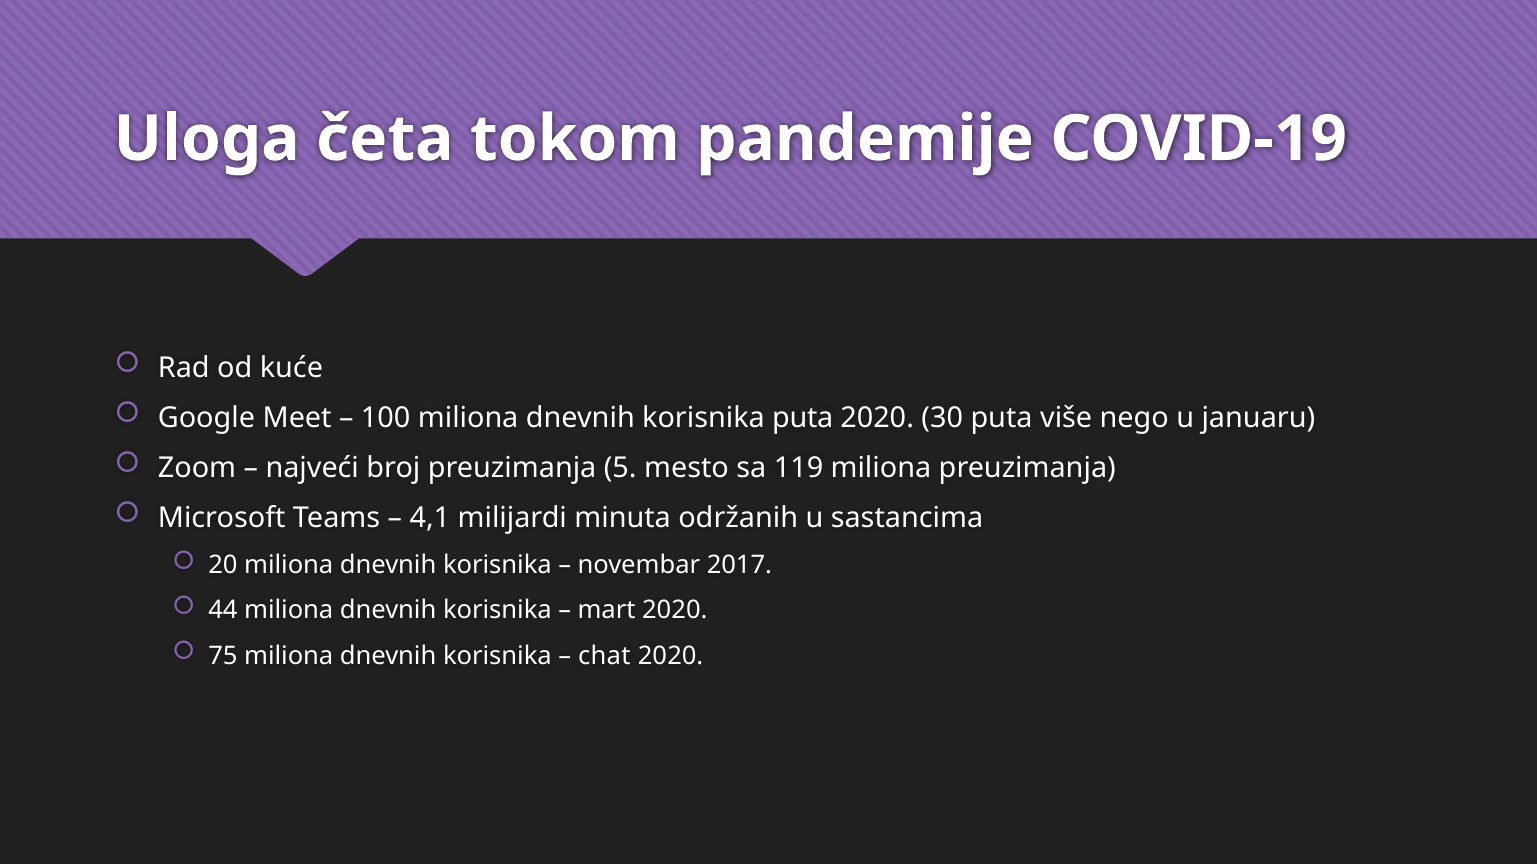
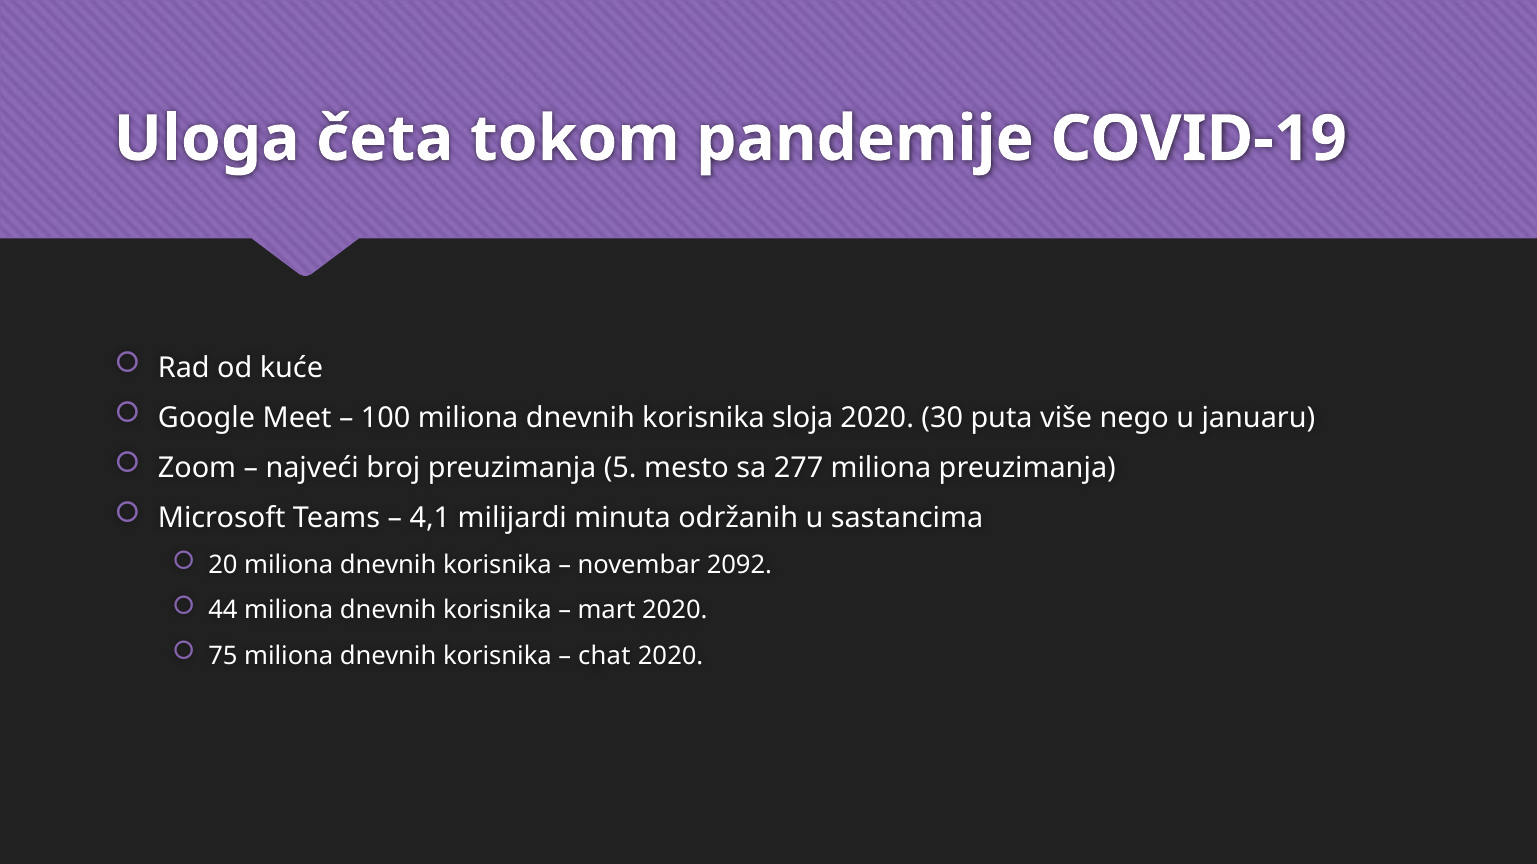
korisnika puta: puta -> sloja
119: 119 -> 277
2017: 2017 -> 2092
